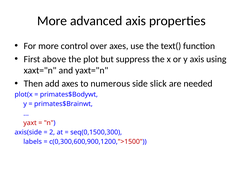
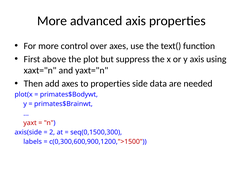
to numerous: numerous -> properties
slick: slick -> data
